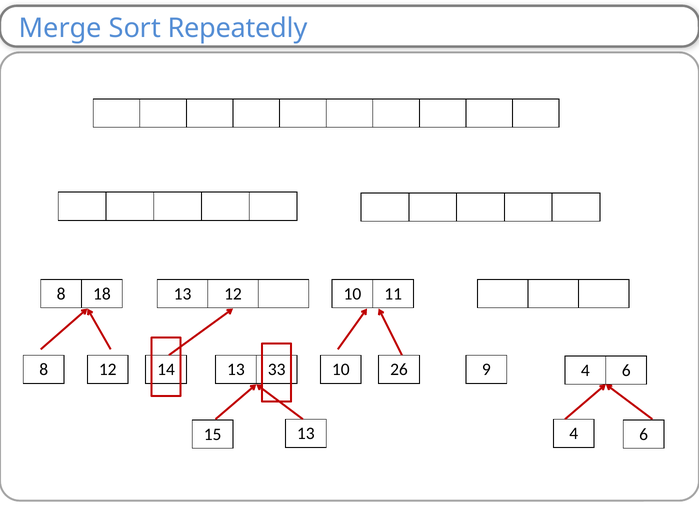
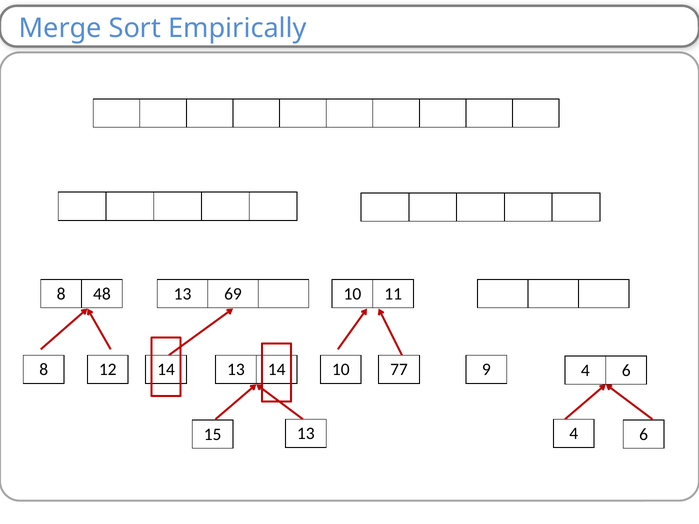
Repeatedly: Repeatedly -> Empirically
18: 18 -> 48
13 12: 12 -> 69
13 33: 33 -> 14
26: 26 -> 77
